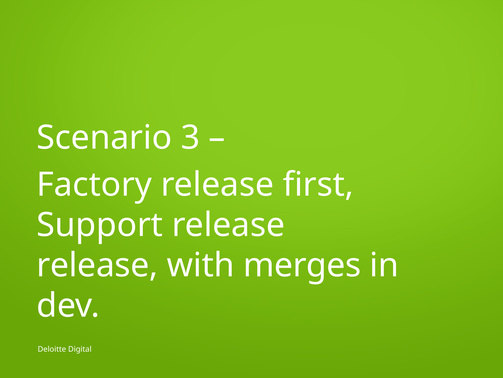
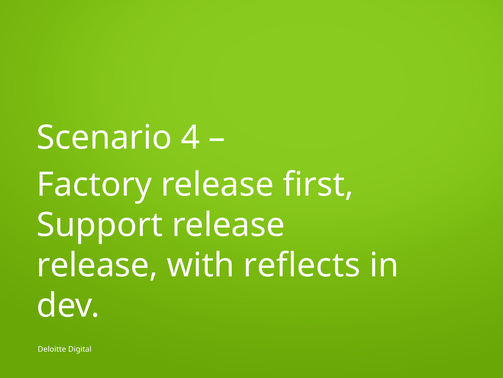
3: 3 -> 4
merges: merges -> reflects
